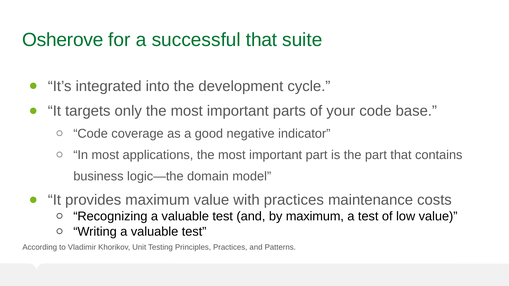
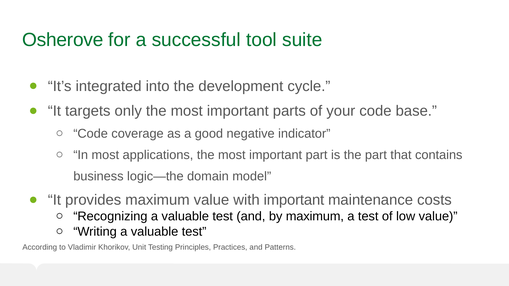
successful that: that -> tool
with practices: practices -> important
